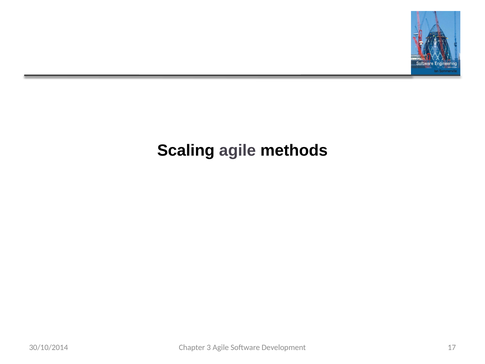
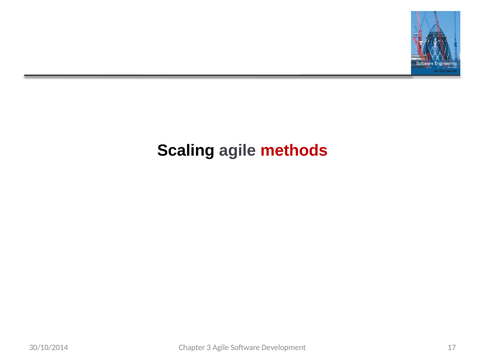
methods colour: black -> red
